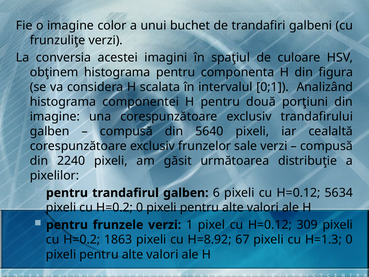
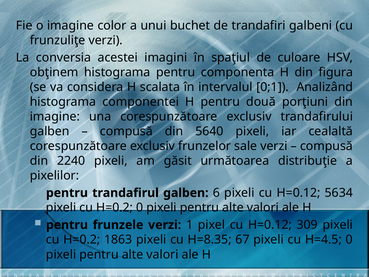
H=8.92: H=8.92 -> H=8.35
H=1.3: H=1.3 -> H=4.5
